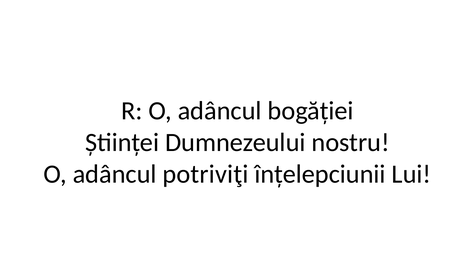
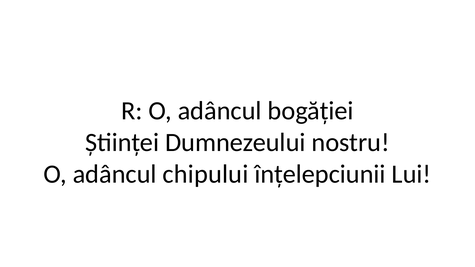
potriviţi: potriviţi -> chipului
